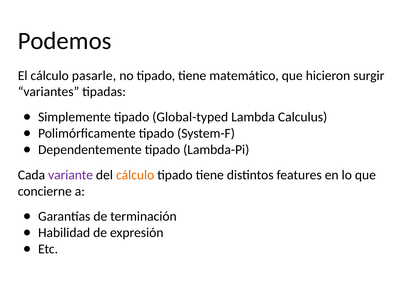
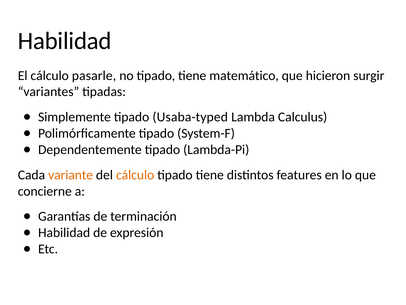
Podemos at (65, 41): Podemos -> Habilidad
Global-typed: Global-typed -> Usaba-typed
variante colour: purple -> orange
